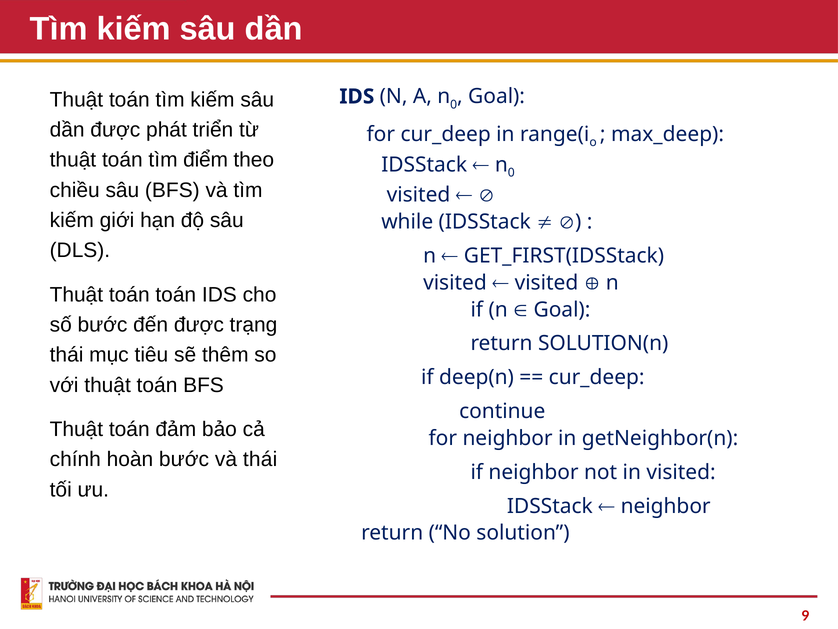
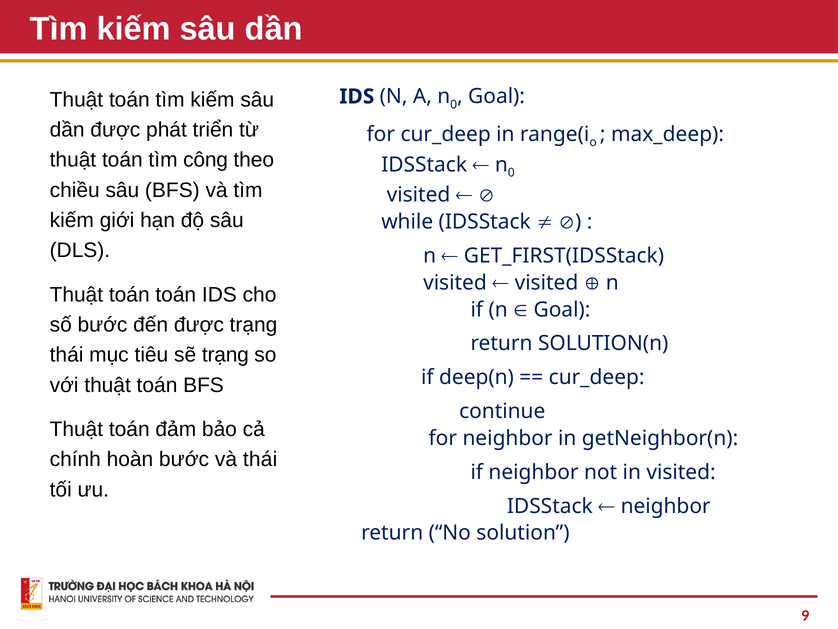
điểm: điểm -> công
sẽ thêm: thêm -> trạng
